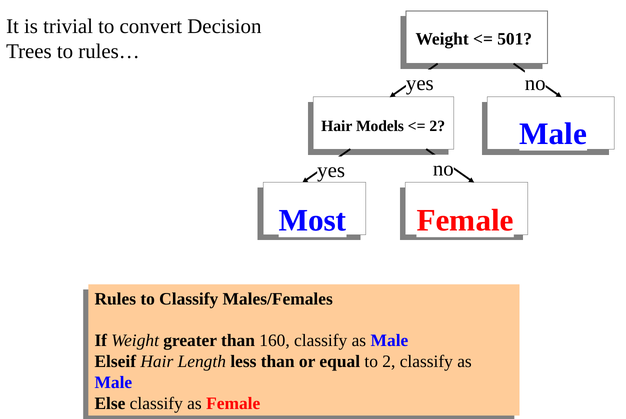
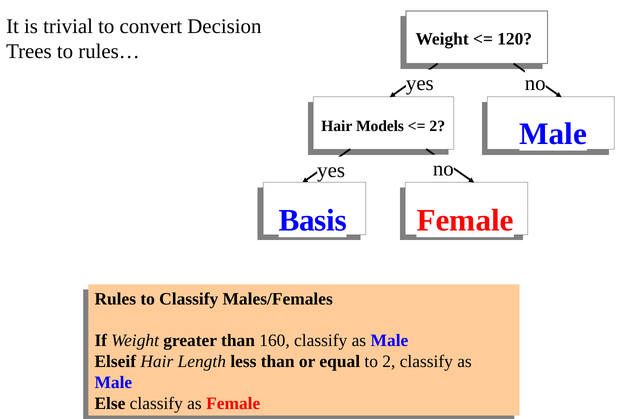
501: 501 -> 120
Most: Most -> Basis
